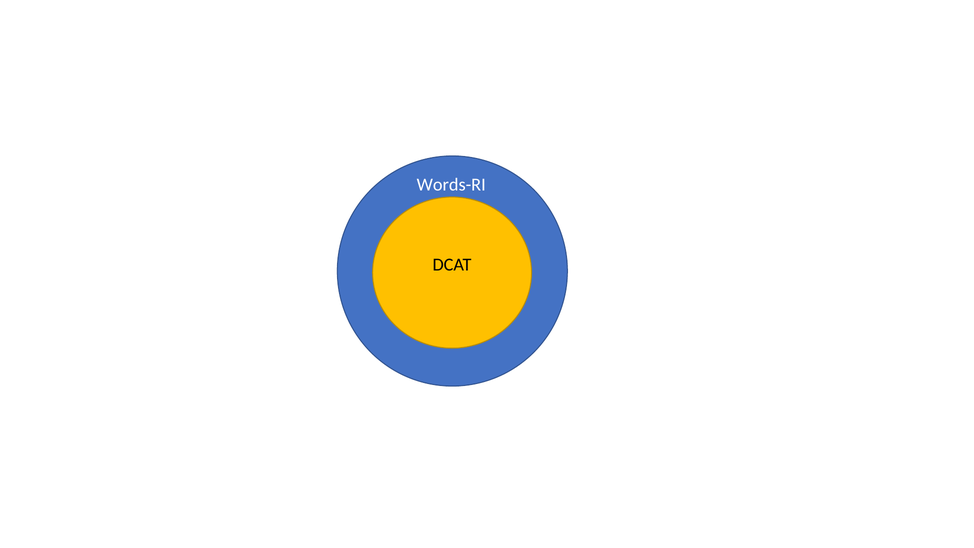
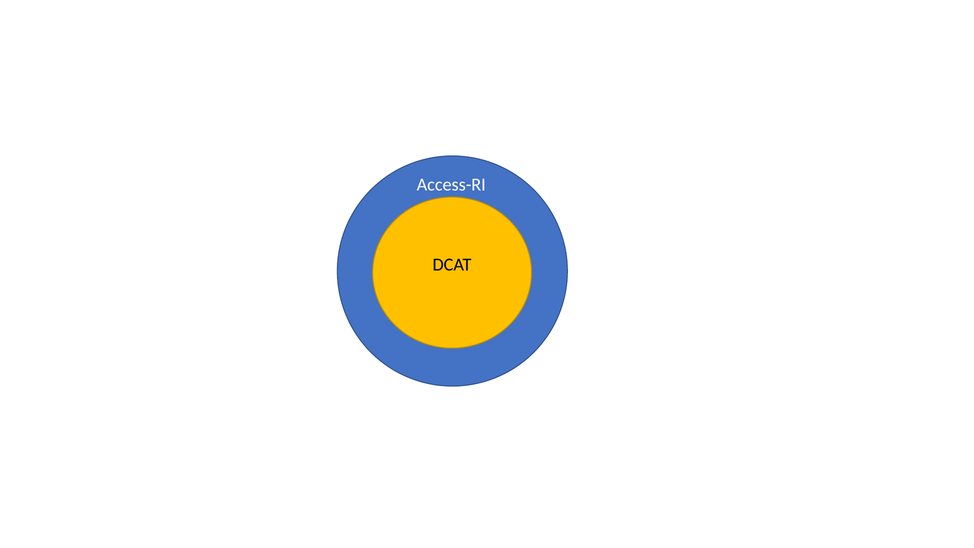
Words-RI: Words-RI -> Access-RI
